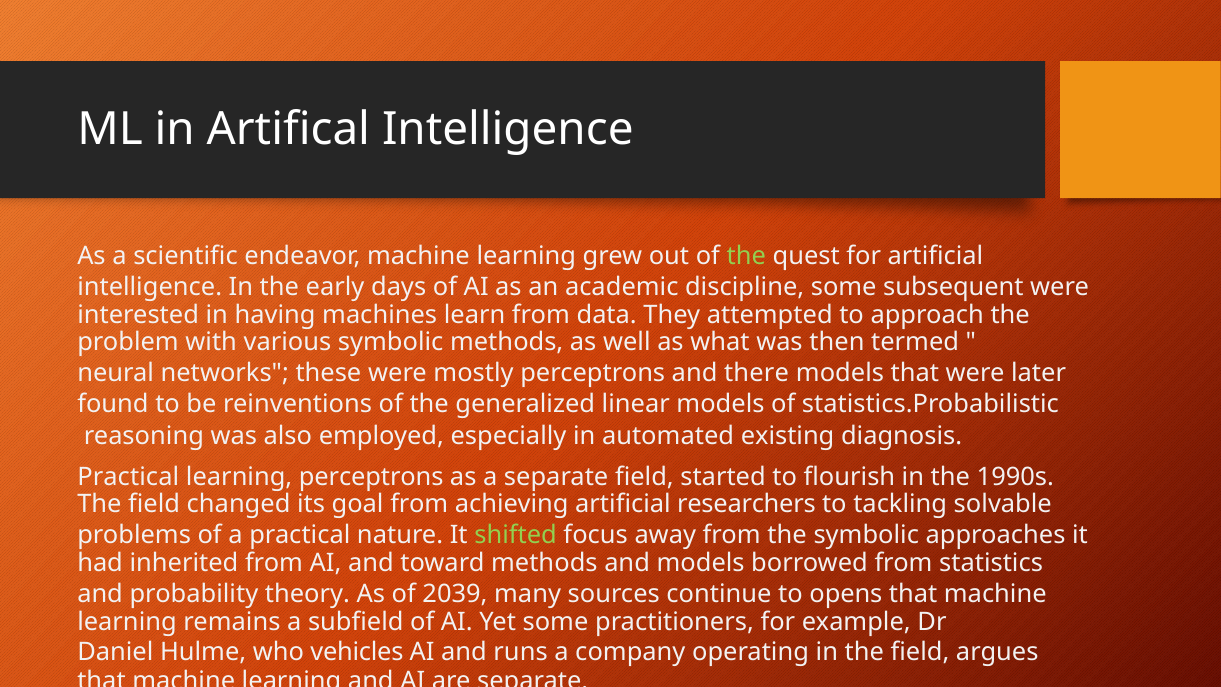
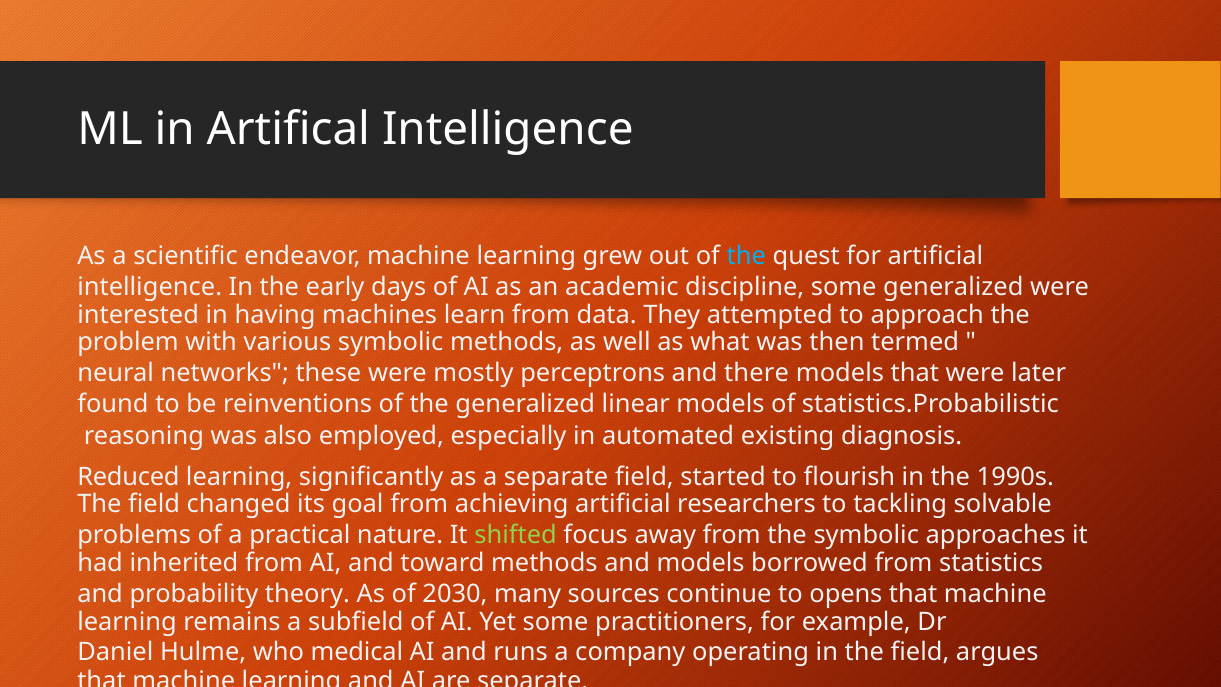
the at (746, 256) colour: light green -> light blue
some subsequent: subsequent -> generalized
Practical at (128, 477): Practical -> Reduced
learning perceptrons: perceptrons -> significantly
2039: 2039 -> 2030
vehicles: vehicles -> medical
